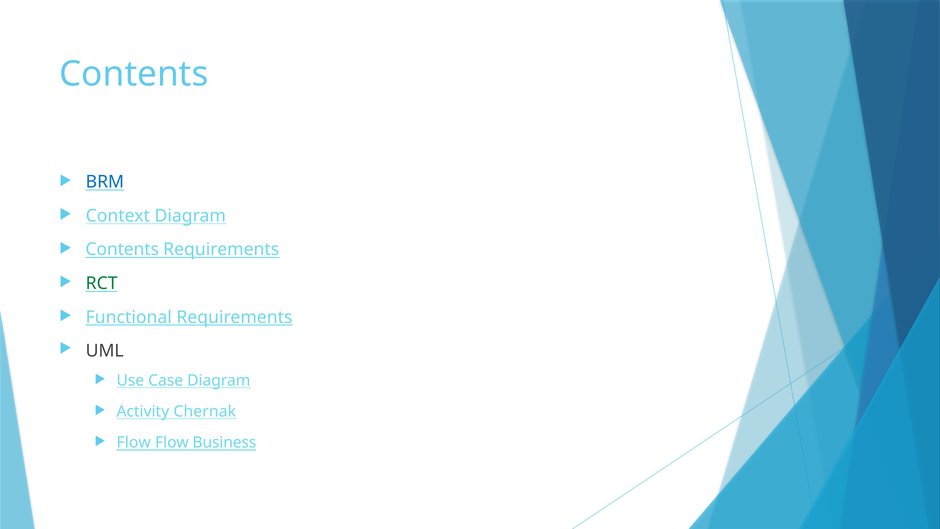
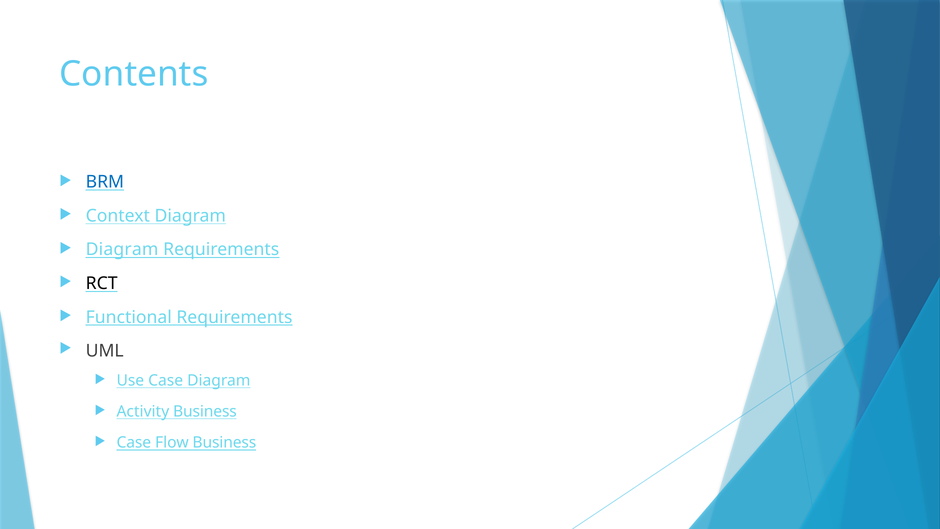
Contents at (122, 249): Contents -> Diagram
RCT colour: green -> black
Activity Chernak: Chernak -> Business
Flow at (134, 443): Flow -> Case
